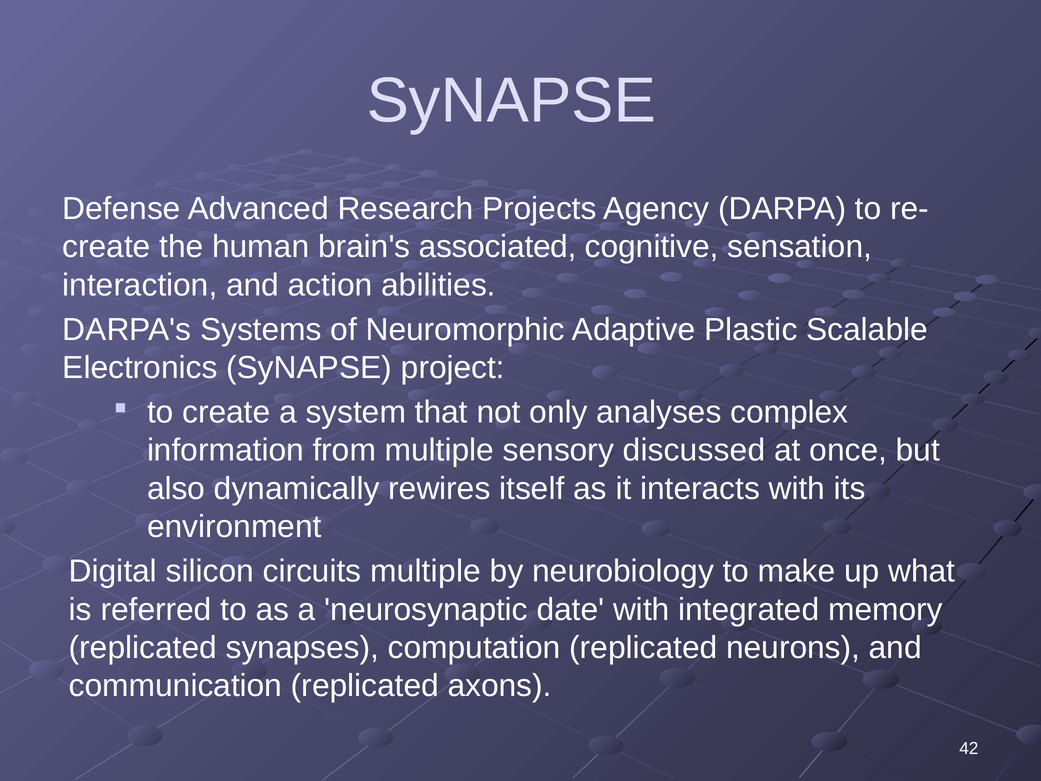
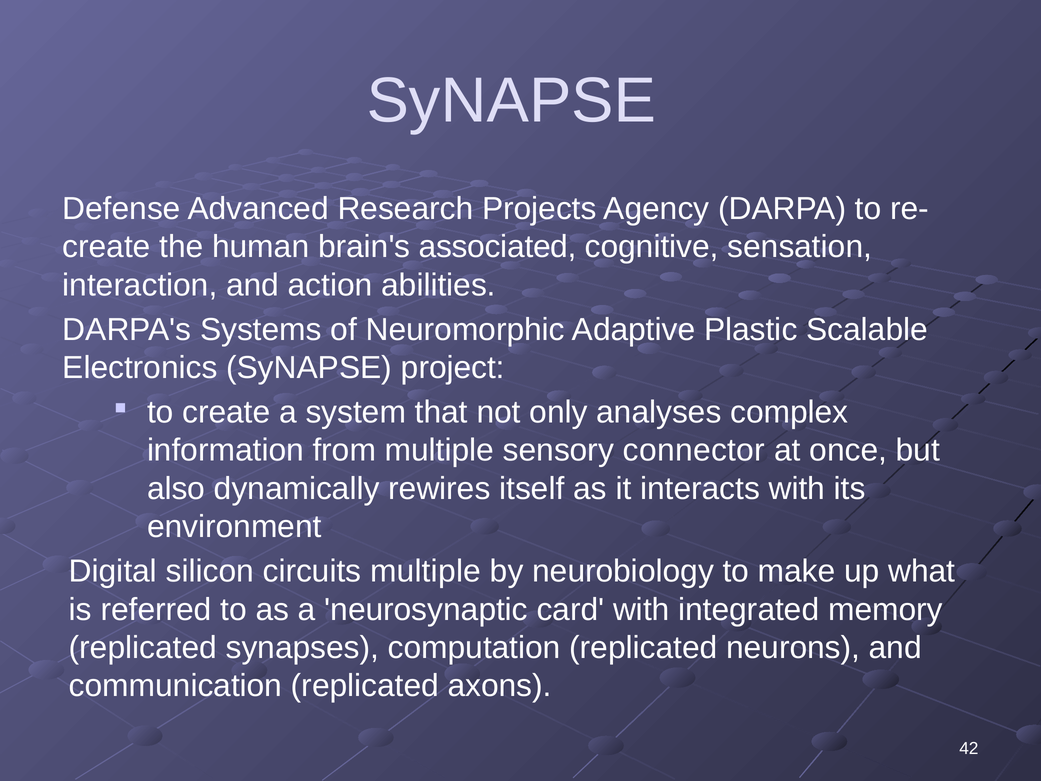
discussed: discussed -> connector
date: date -> card
